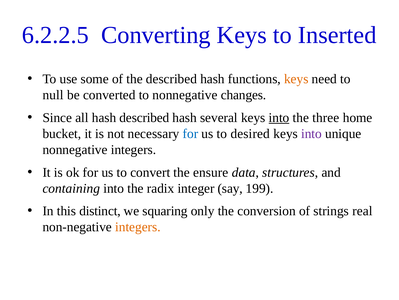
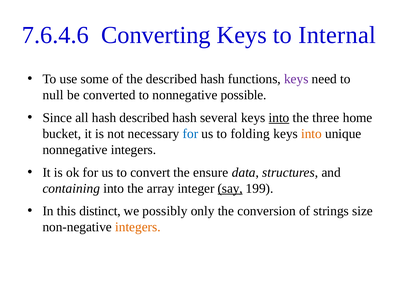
6.2.2.5: 6.2.2.5 -> 7.6.4.6
Inserted: Inserted -> Internal
keys at (296, 79) colour: orange -> purple
changes: changes -> possible
desired: desired -> folding
into at (311, 133) colour: purple -> orange
radix: radix -> array
say underline: none -> present
squaring: squaring -> possibly
real: real -> size
